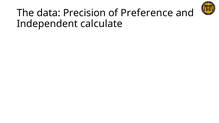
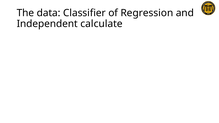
Precision: Precision -> Classifier
Preference: Preference -> Regression
